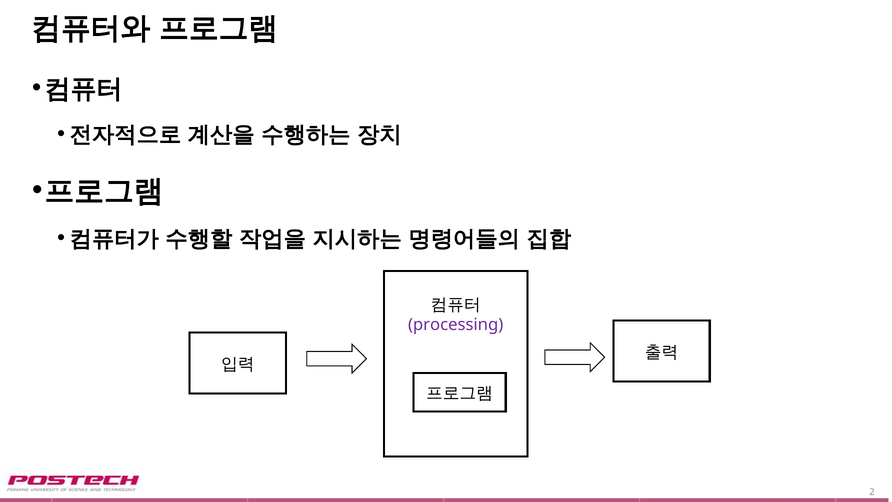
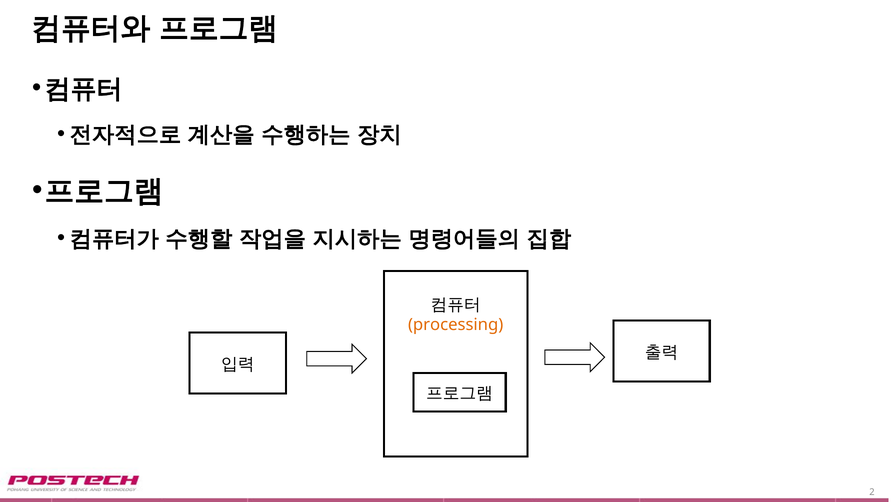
processing colour: purple -> orange
